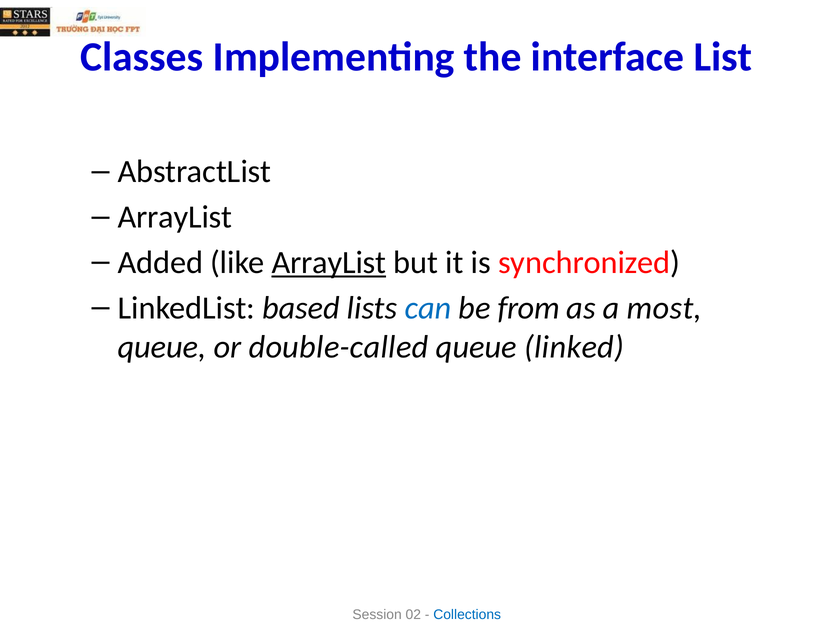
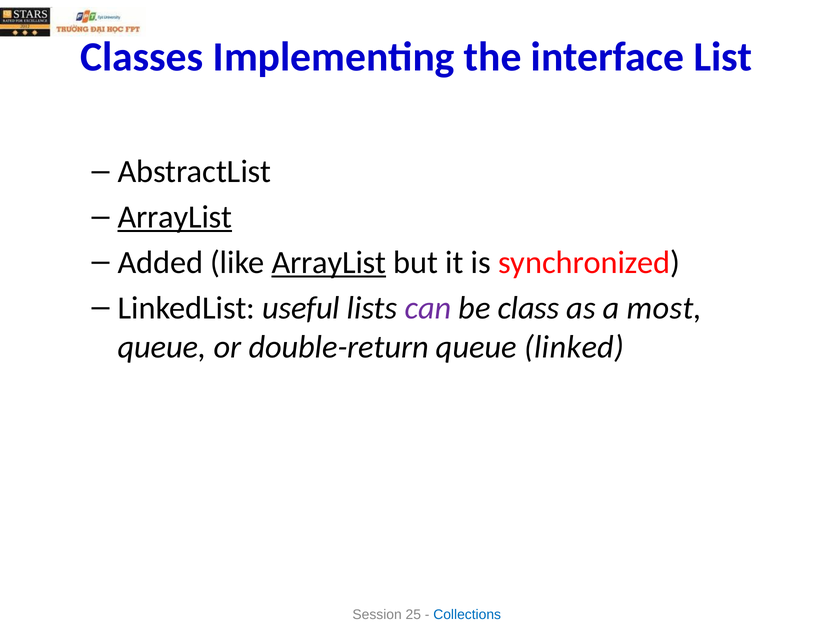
ArrayList at (175, 217) underline: none -> present
based: based -> useful
can colour: blue -> purple
from: from -> class
double-called: double-called -> double-return
02: 02 -> 25
